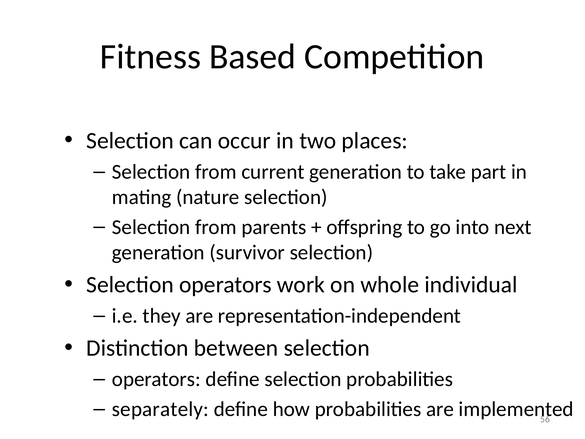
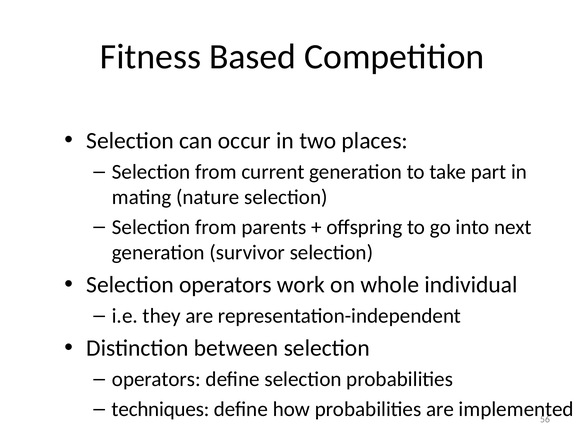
separately: separately -> techniques
